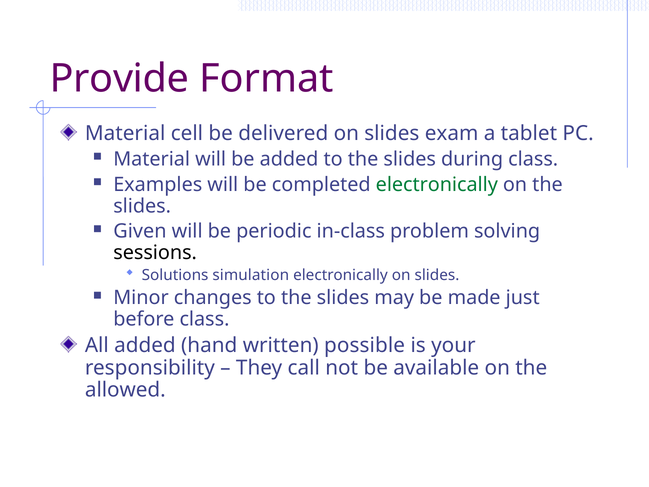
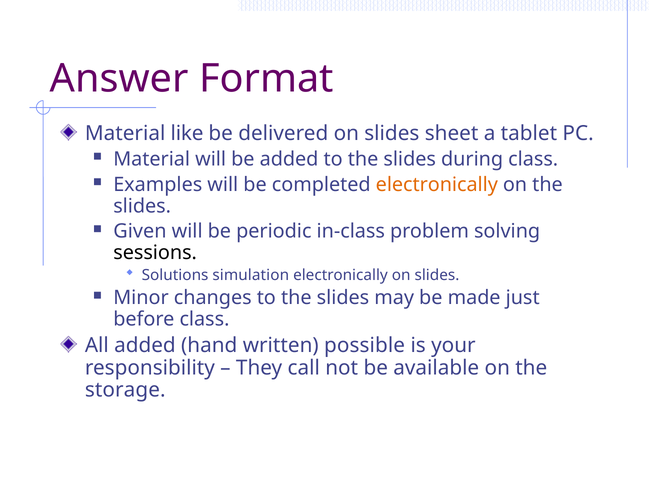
Provide: Provide -> Answer
cell: cell -> like
exam: exam -> sheet
electronically at (437, 185) colour: green -> orange
allowed: allowed -> storage
